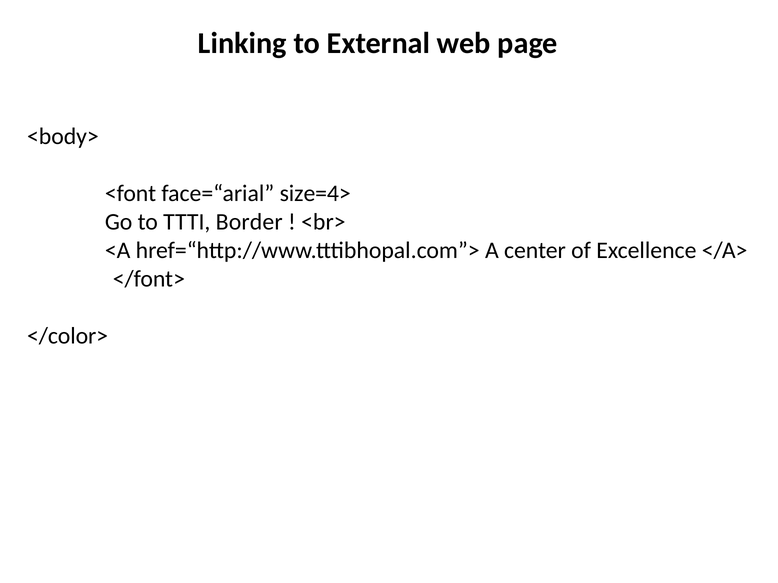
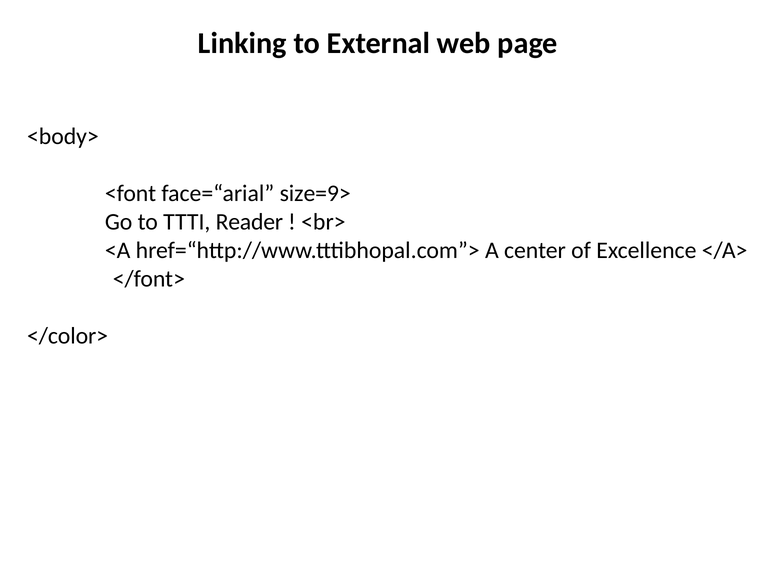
size=4>: size=4> -> size=9>
Border: Border -> Reader
